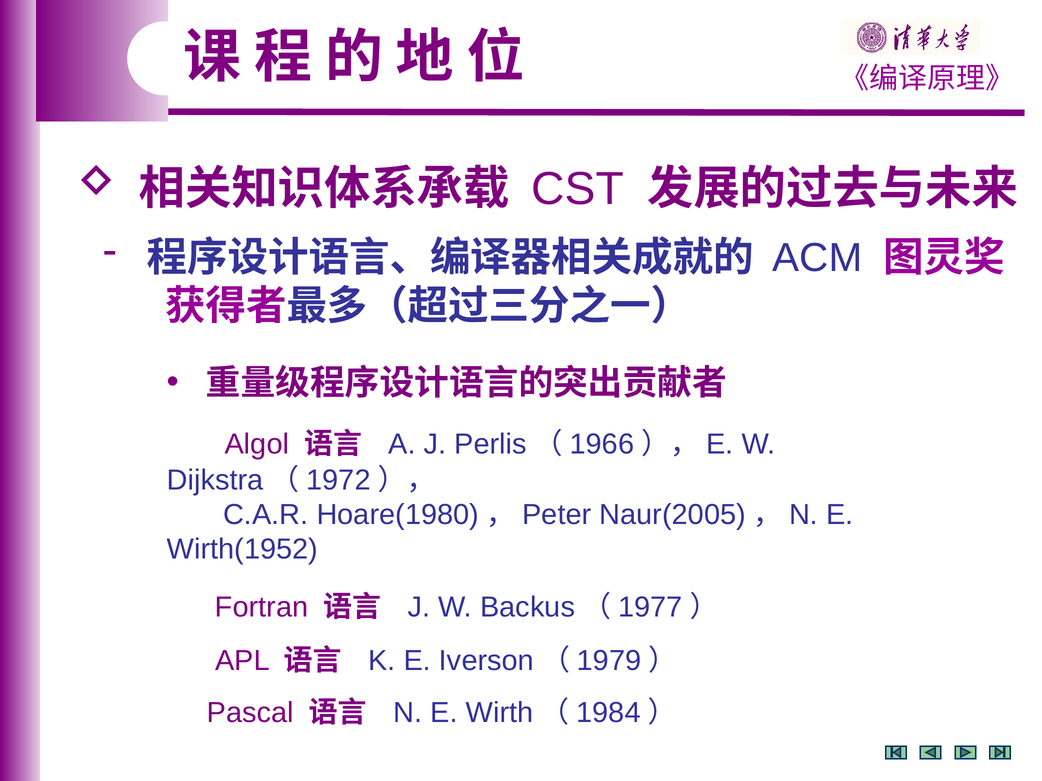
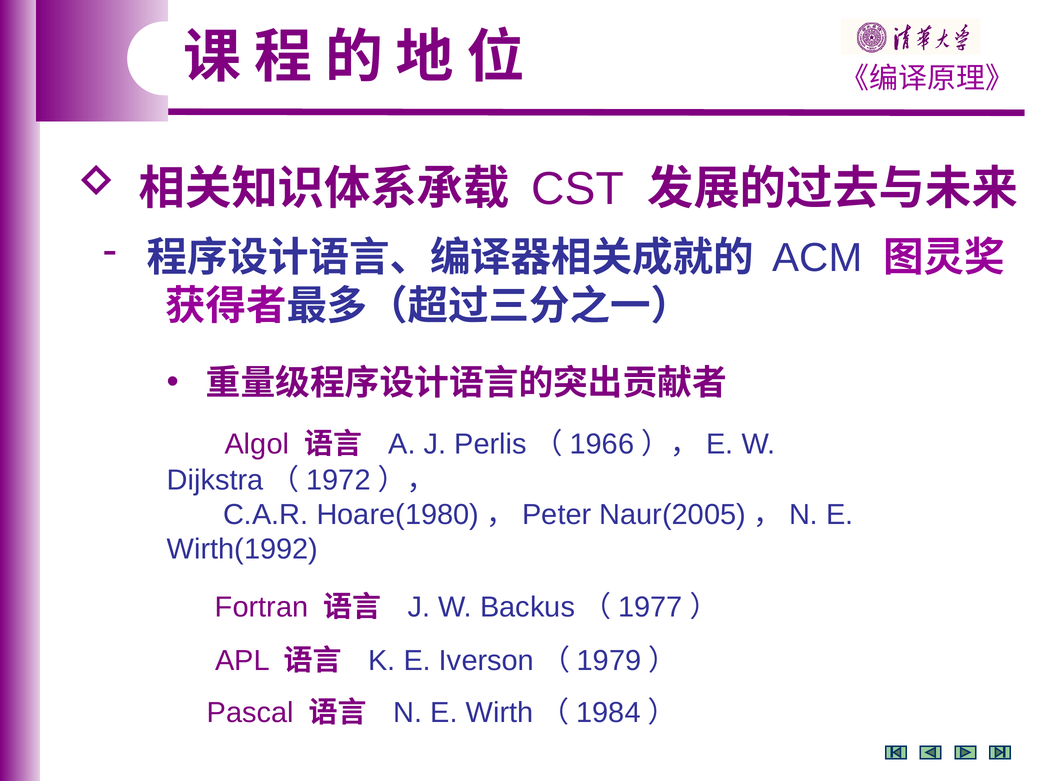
Wirth(1952: Wirth(1952 -> Wirth(1992
